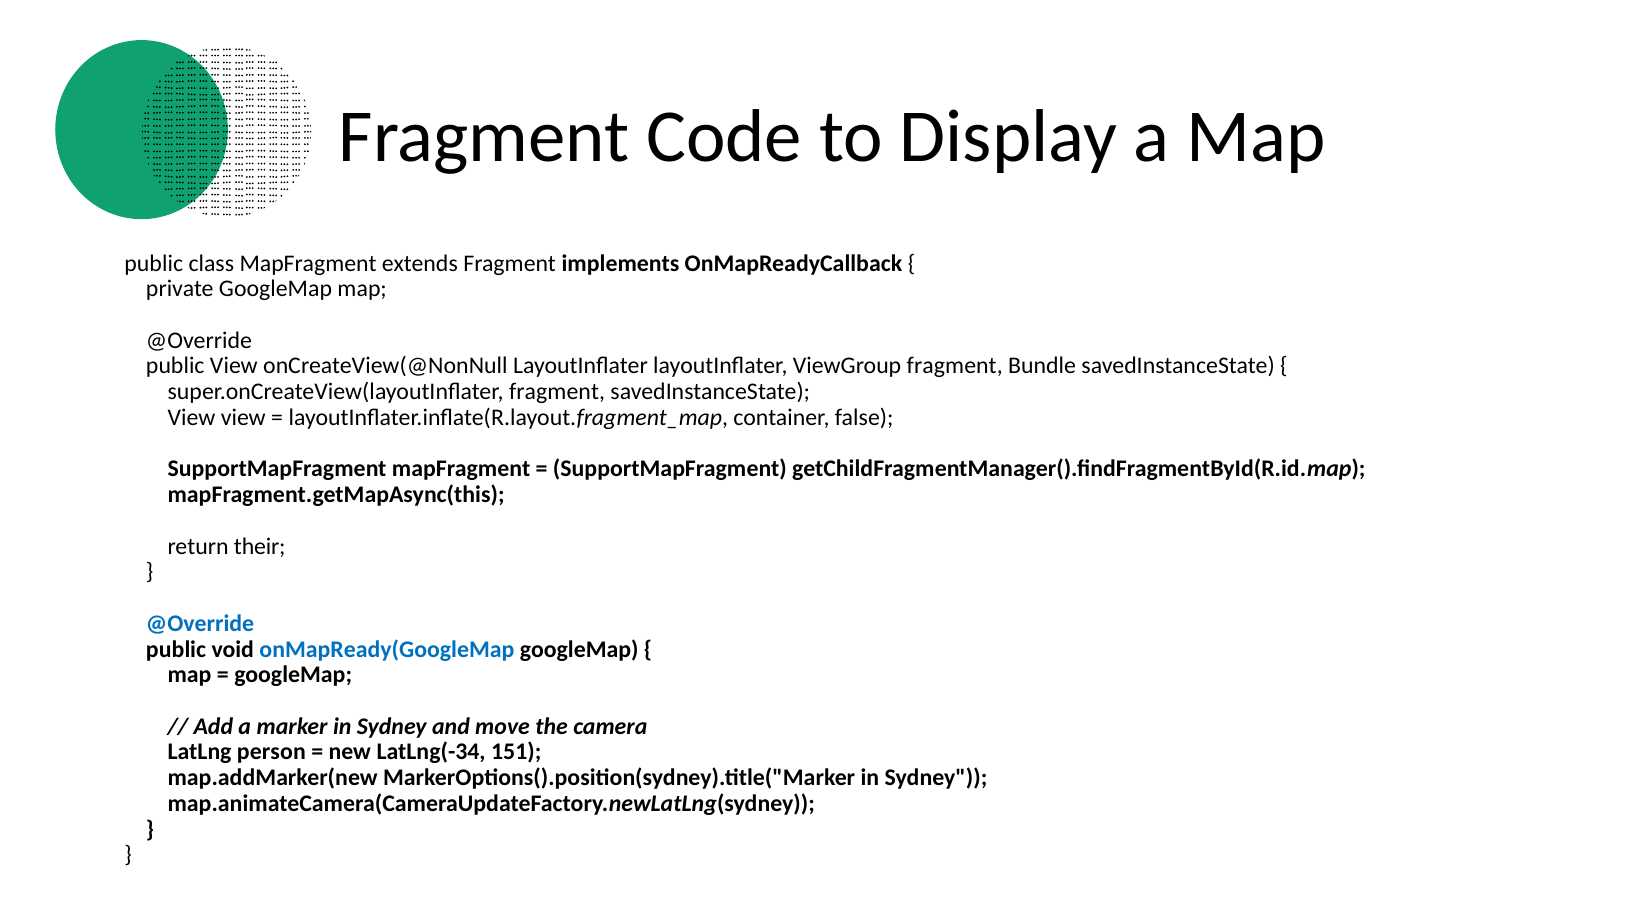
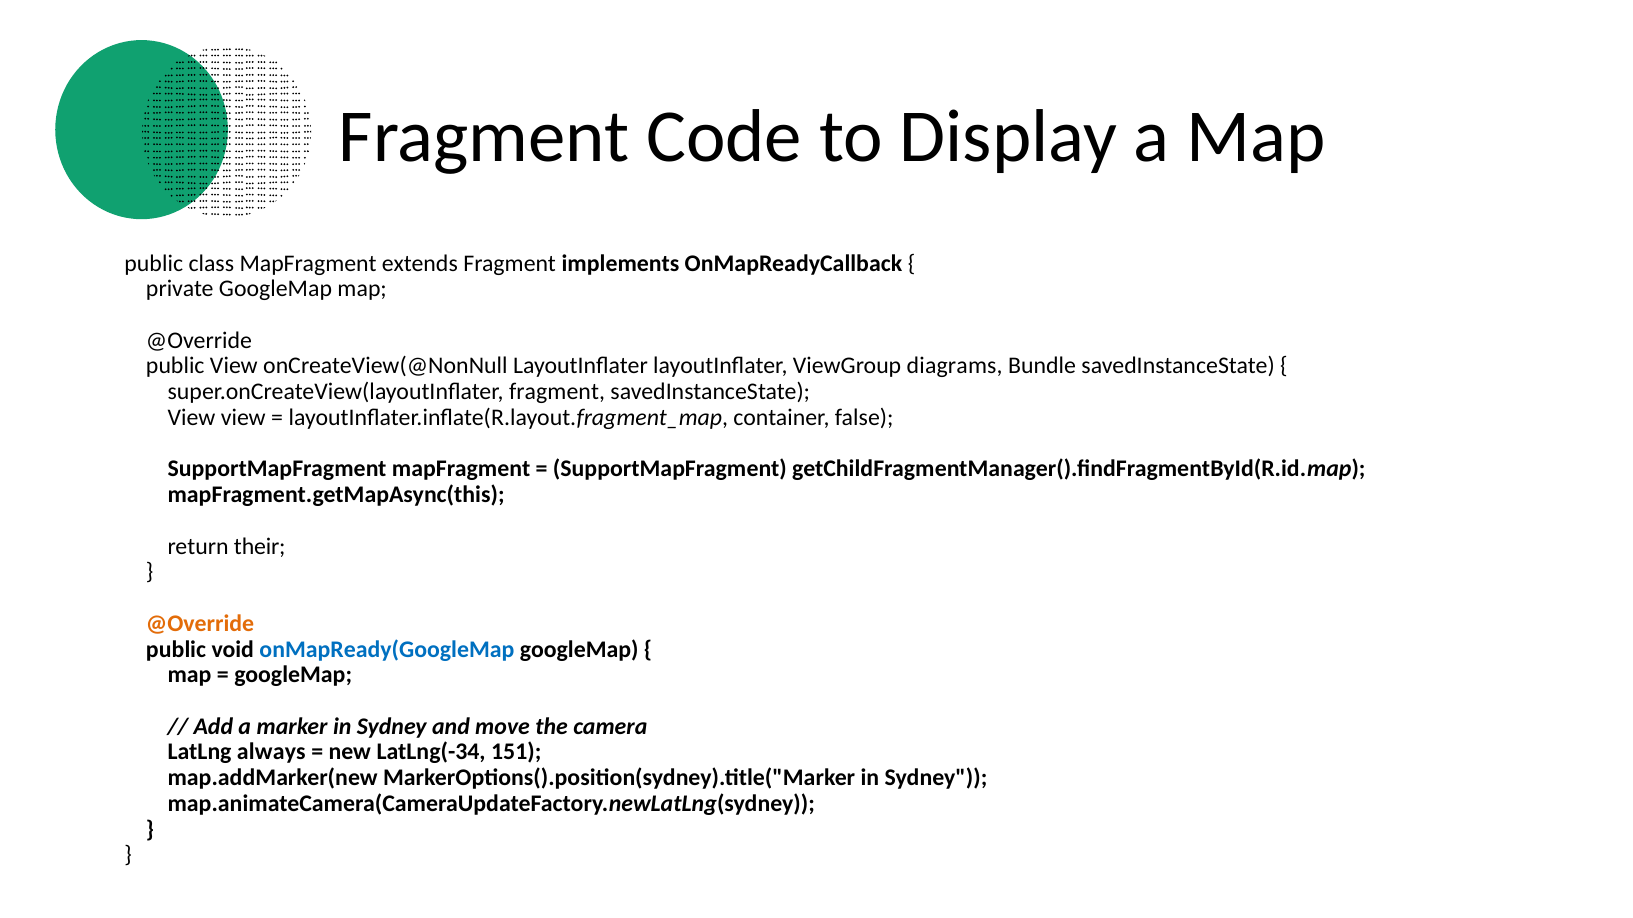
ViewGroup fragment: fragment -> diagrams
@Override at (200, 624) colour: blue -> orange
person: person -> always
